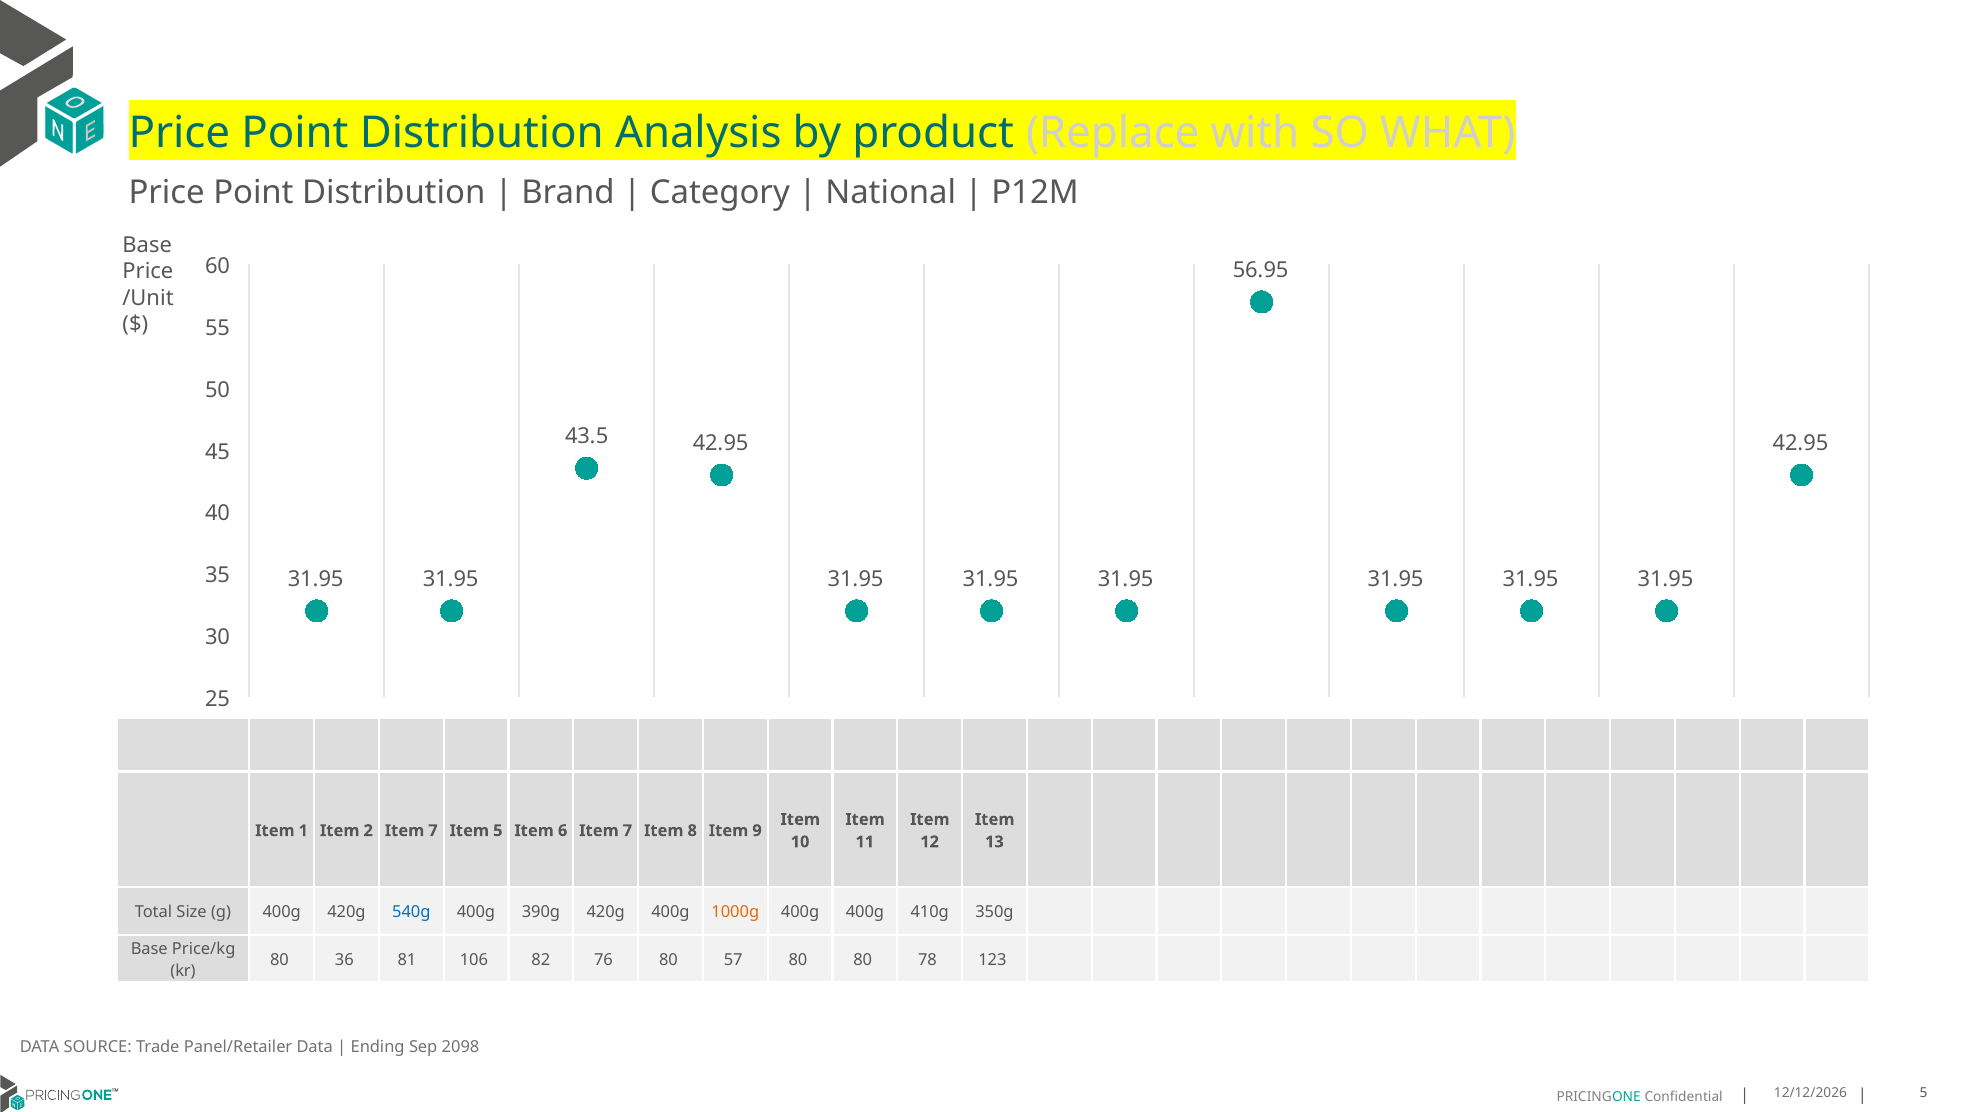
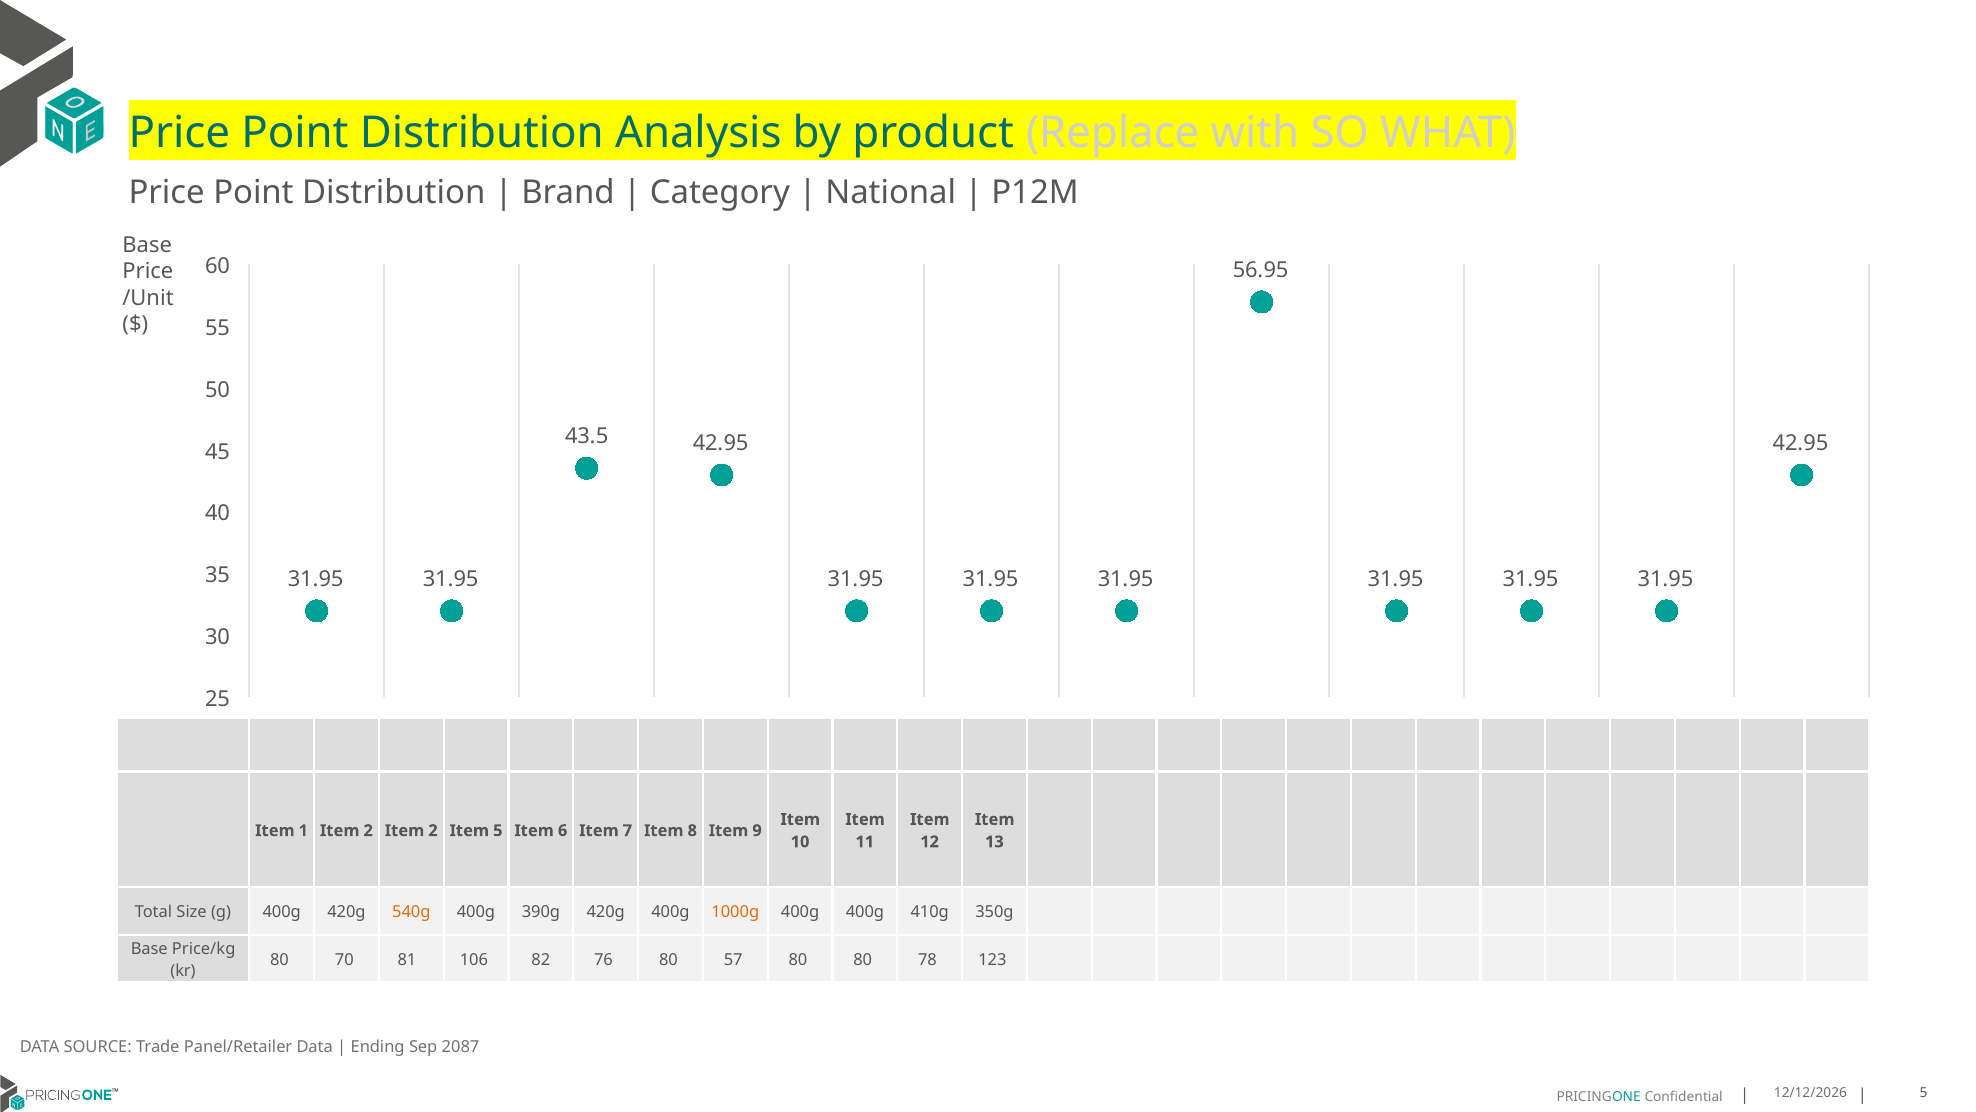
2 Item 7: 7 -> 2
540g colour: blue -> orange
36: 36 -> 70
2098: 2098 -> 2087
